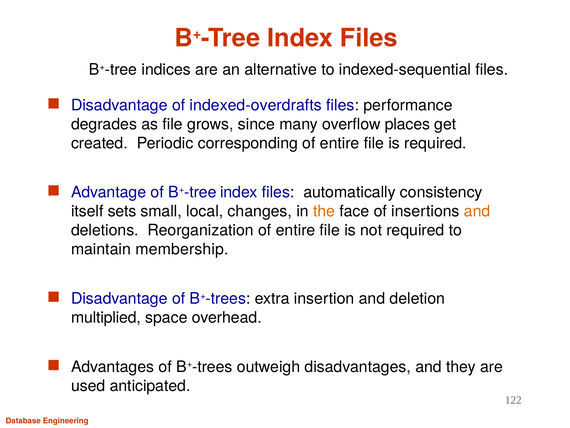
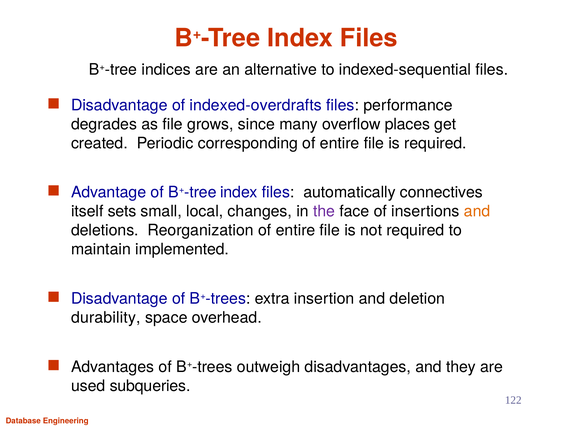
consistency: consistency -> connectives
the colour: orange -> purple
membership: membership -> implemented
multiplied: multiplied -> durability
anticipated: anticipated -> subqueries
